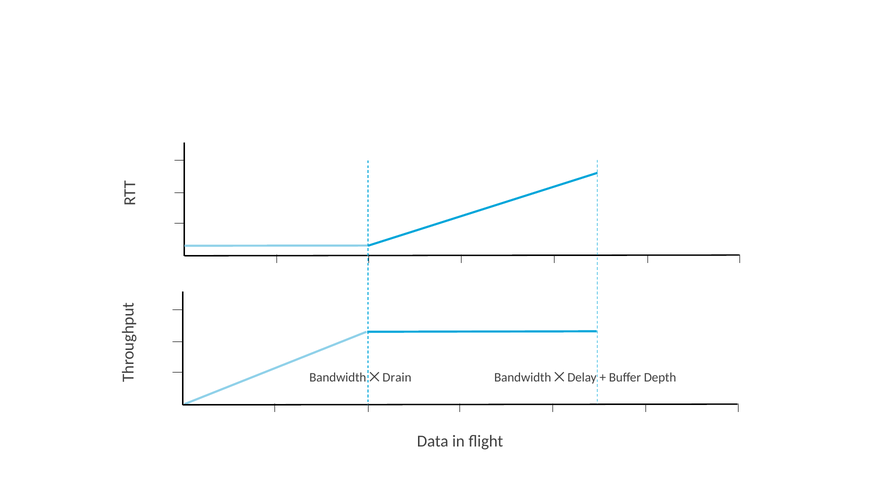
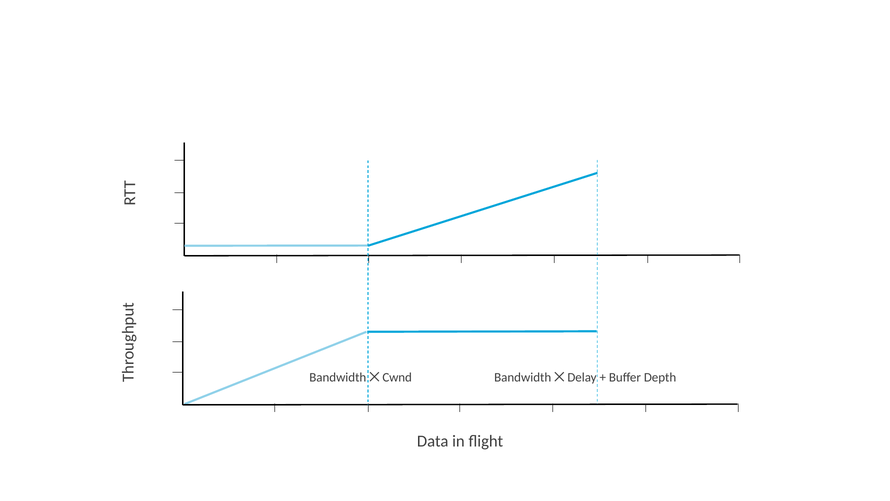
Drain: Drain -> Cwnd
